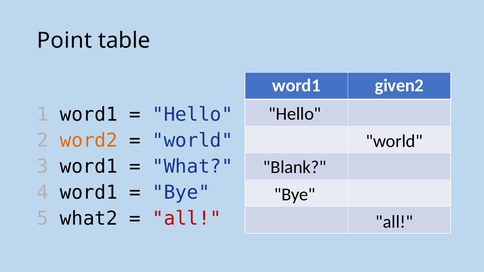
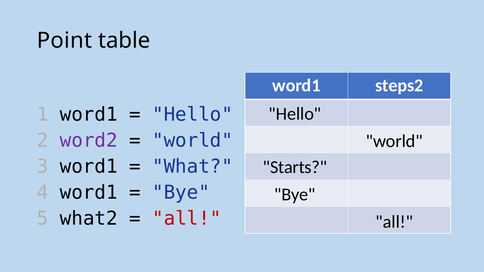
given2: given2 -> steps2
word2 colour: orange -> purple
Blank: Blank -> Starts
